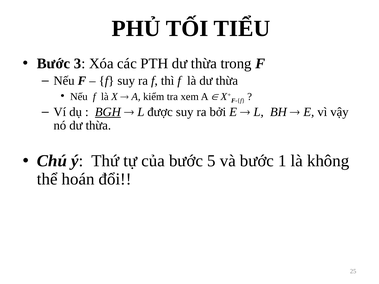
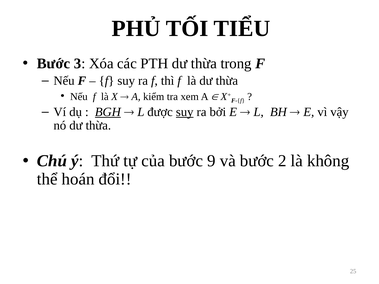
suy at (185, 112) underline: none -> present
5: 5 -> 9
1: 1 -> 2
